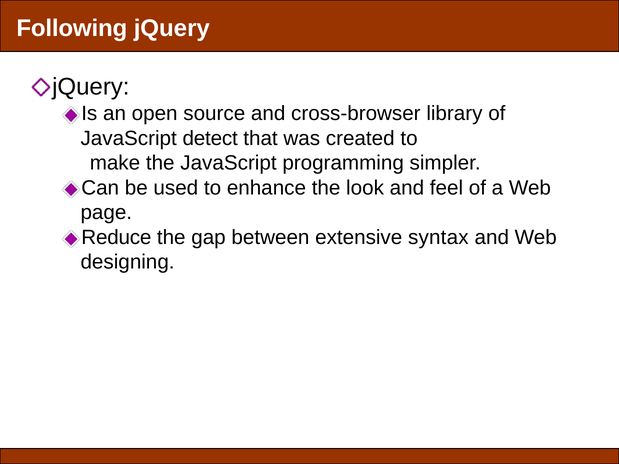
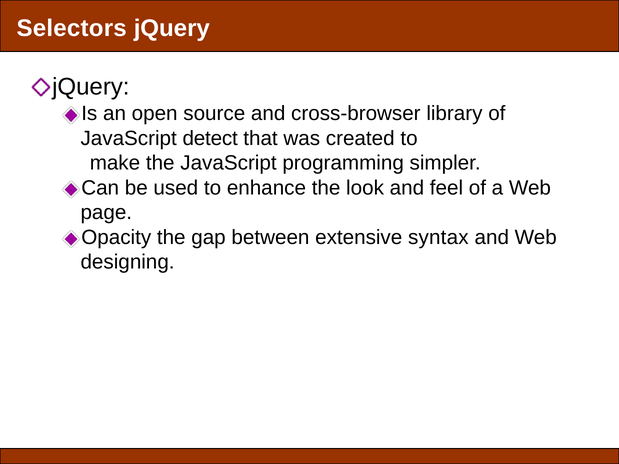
Following: Following -> Selectors
Reduce: Reduce -> Opacity
